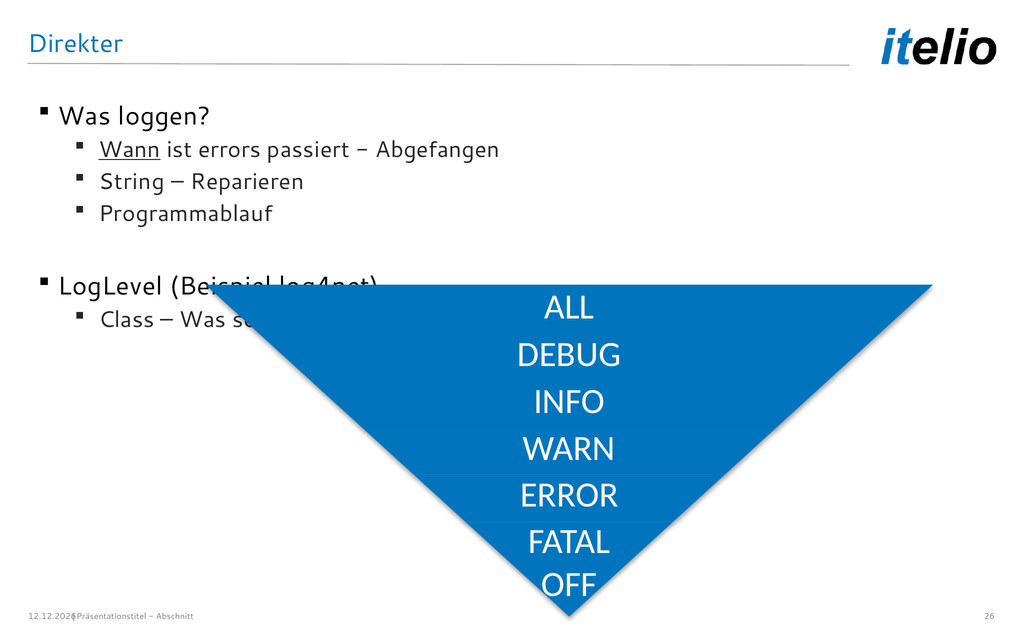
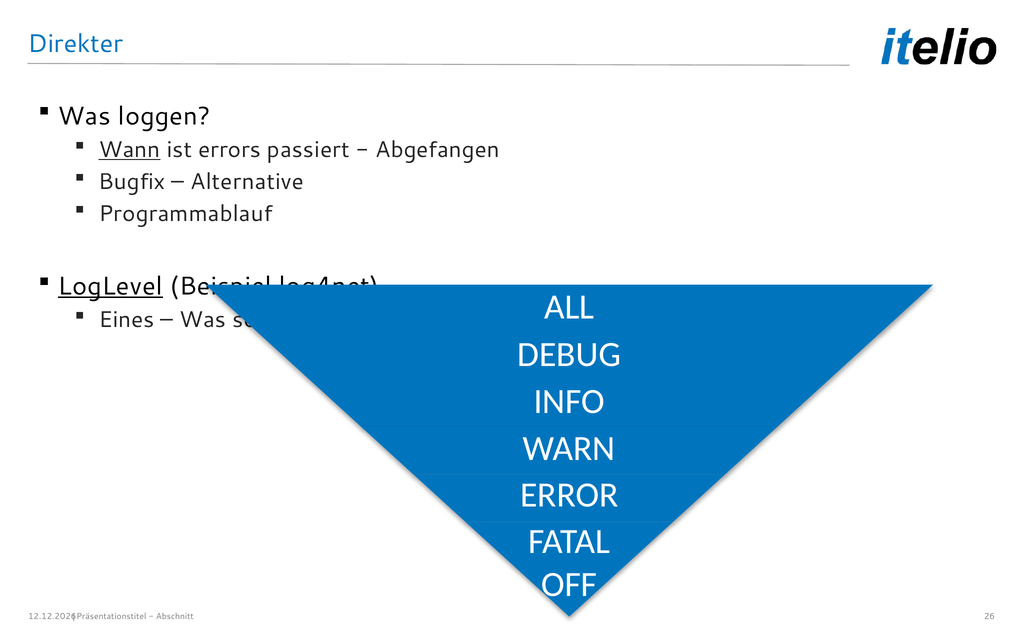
String: String -> Bugfix
Reparieren: Reparieren -> Alternative
LogLevel underline: none -> present
Class: Class -> Eines
